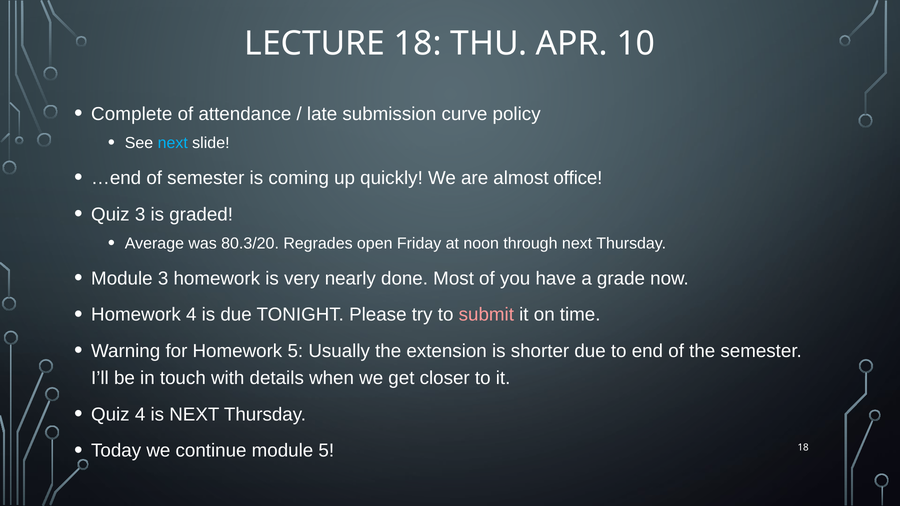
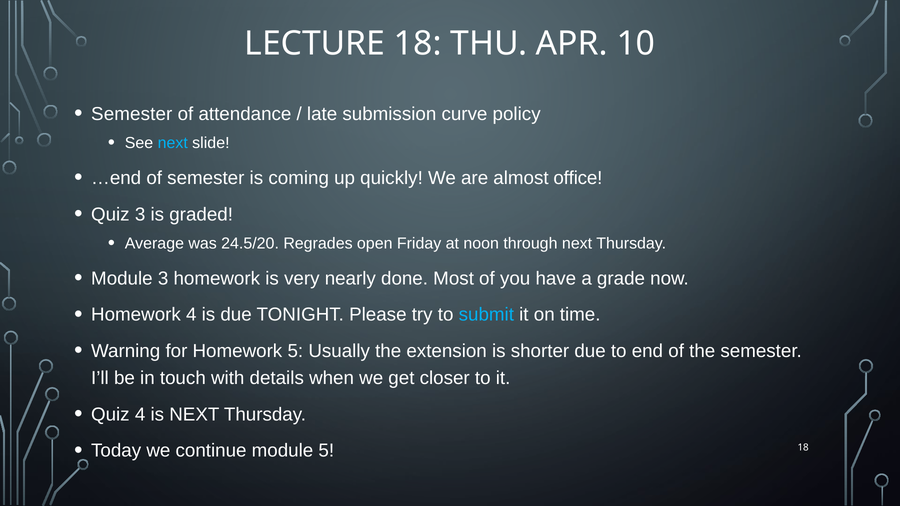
Complete at (132, 114): Complete -> Semester
80.3/20: 80.3/20 -> 24.5/20
submit colour: pink -> light blue
